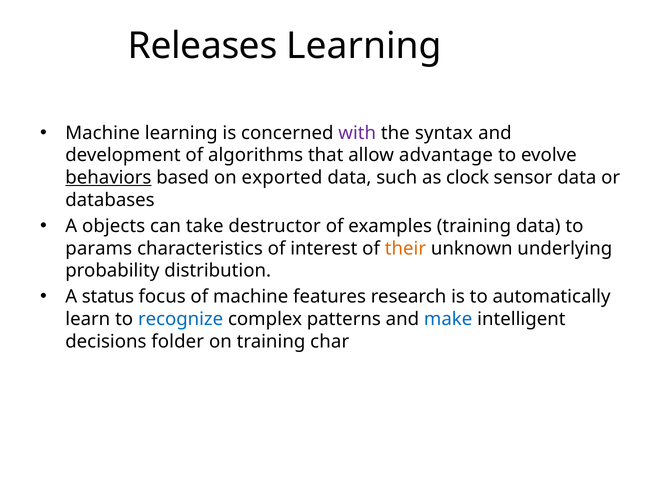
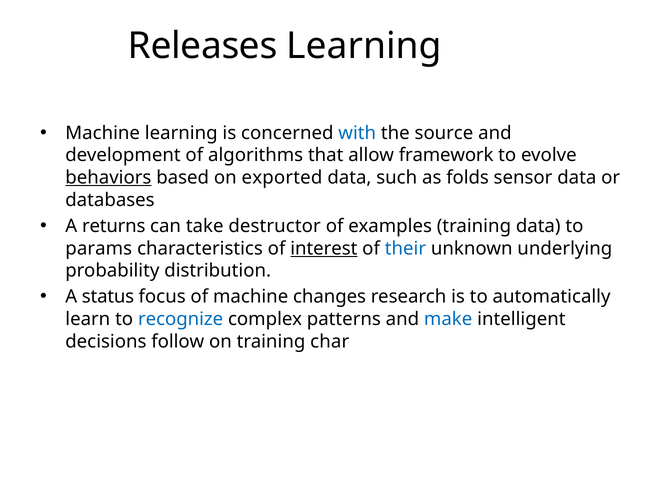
with colour: purple -> blue
syntax: syntax -> source
advantage: advantage -> framework
clock: clock -> folds
objects: objects -> returns
interest underline: none -> present
their colour: orange -> blue
features: features -> changes
folder: folder -> follow
